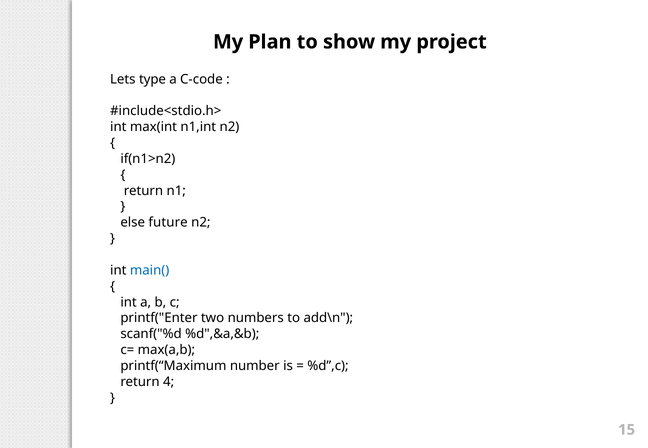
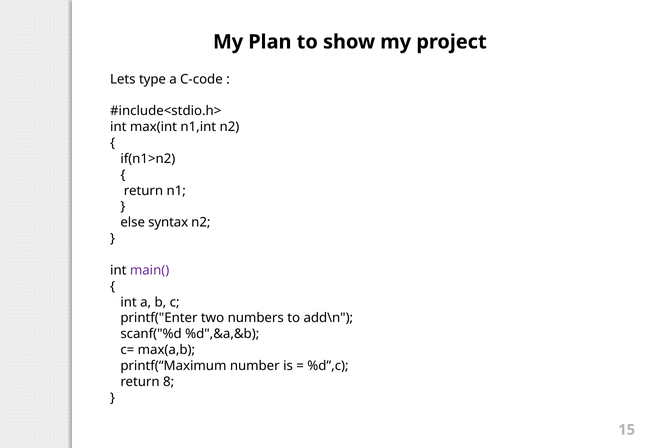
future: future -> syntax
main( colour: blue -> purple
4: 4 -> 8
